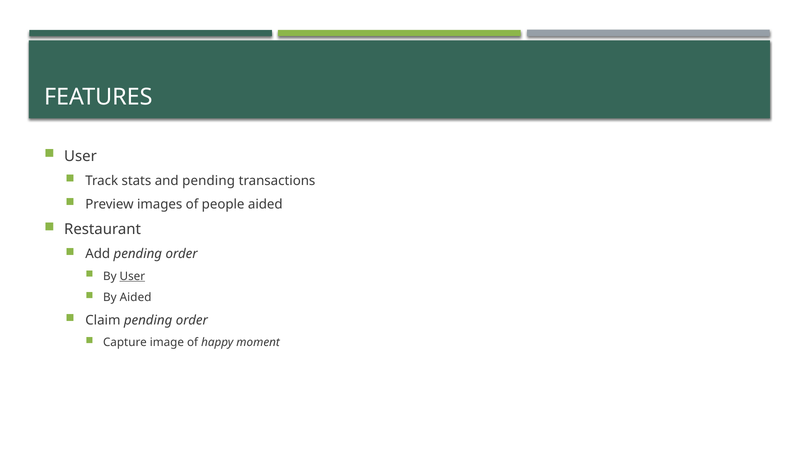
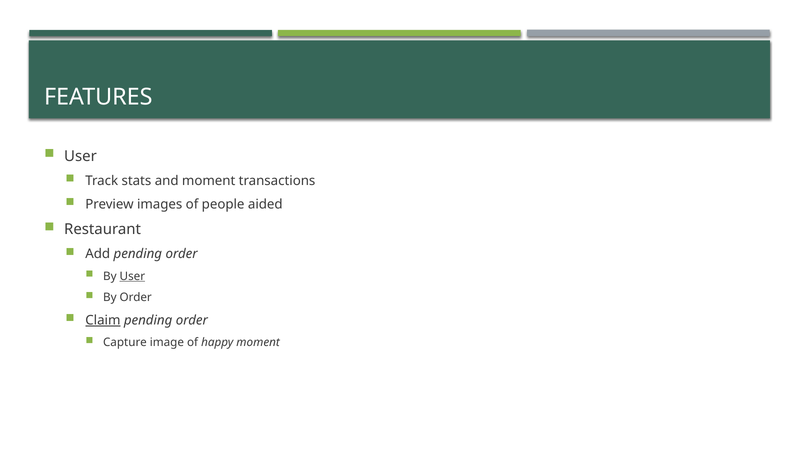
and pending: pending -> moment
By Aided: Aided -> Order
Claim underline: none -> present
